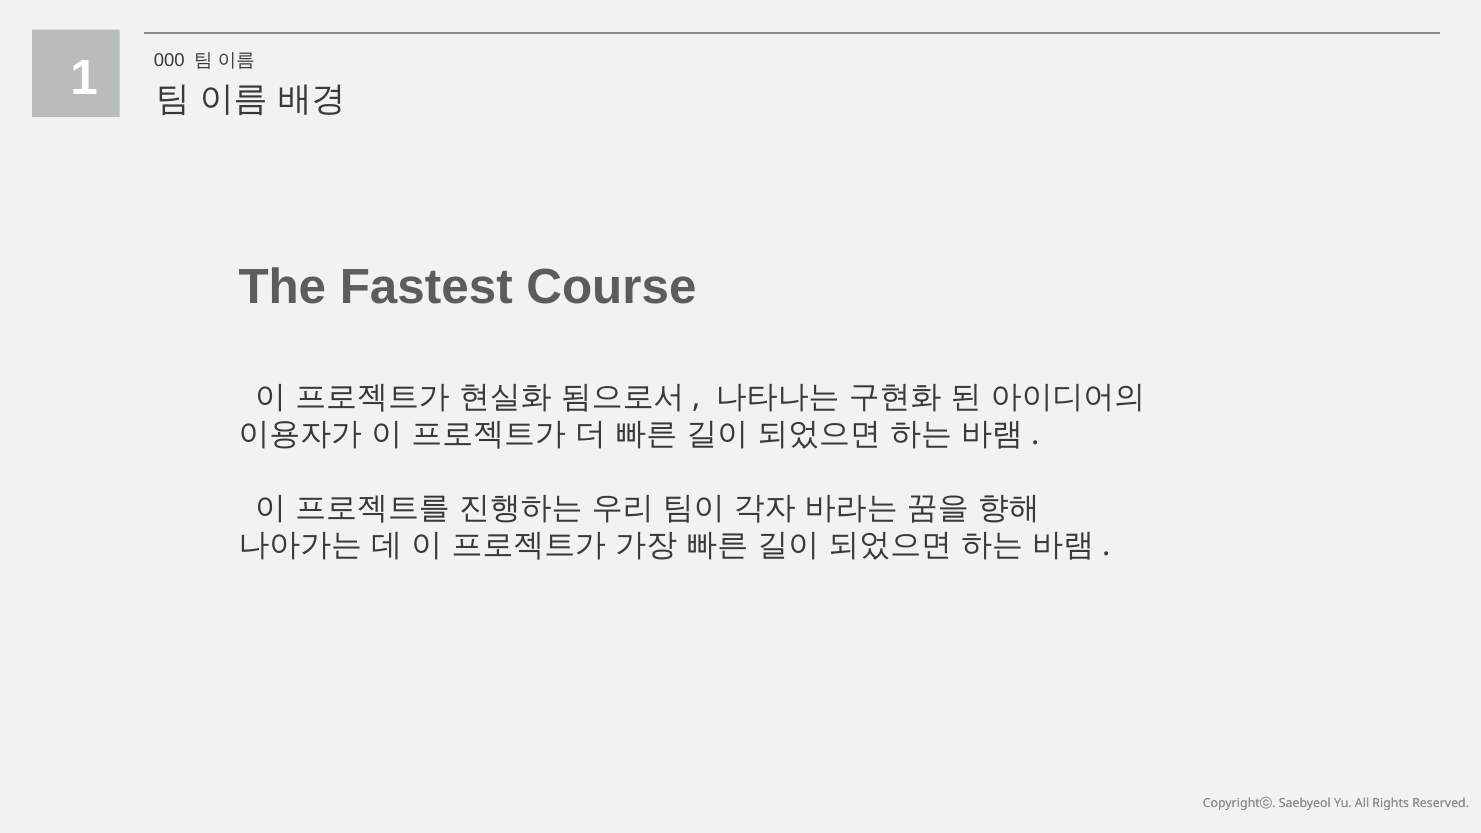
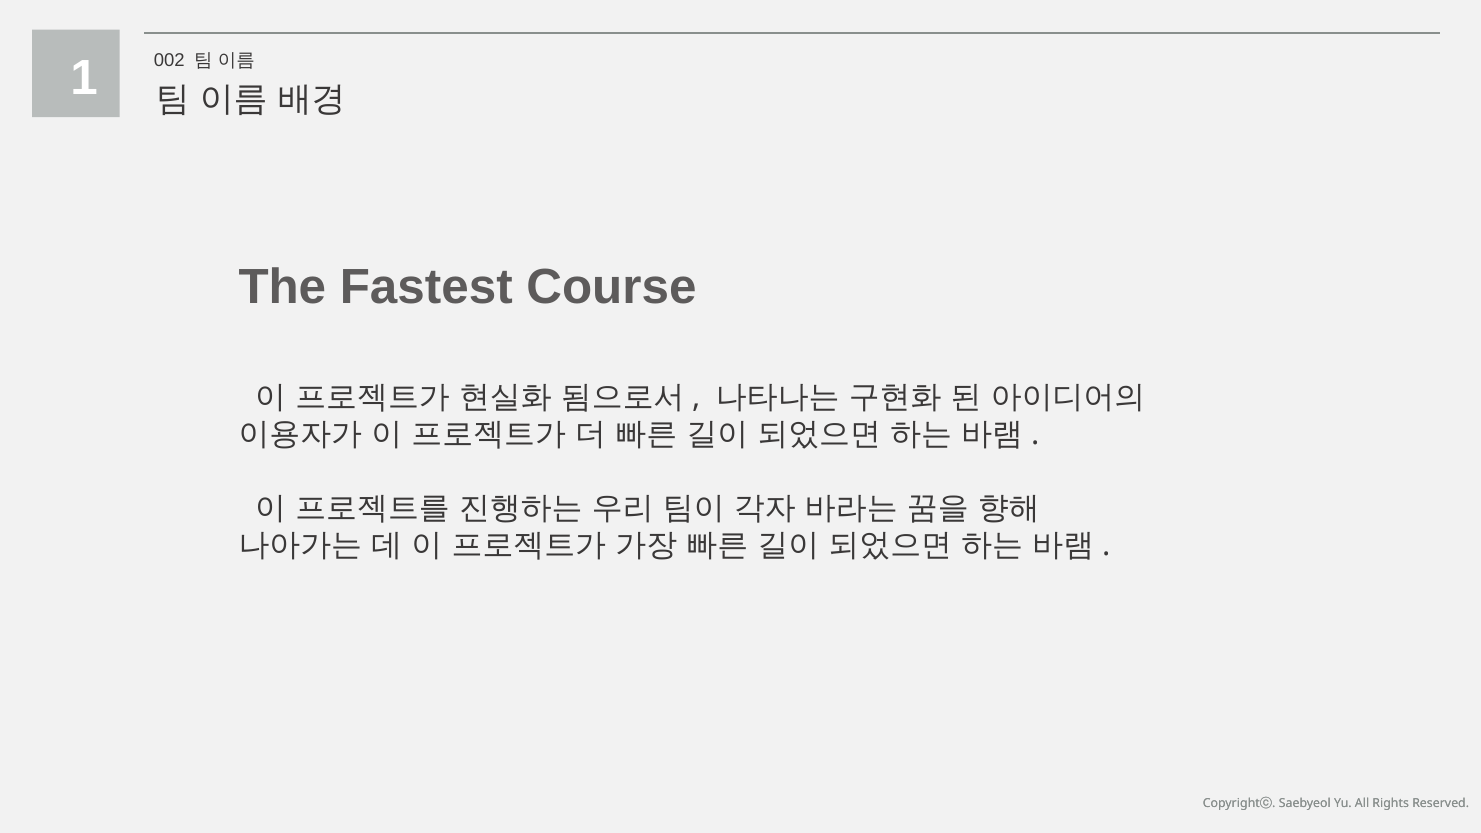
000: 000 -> 002
